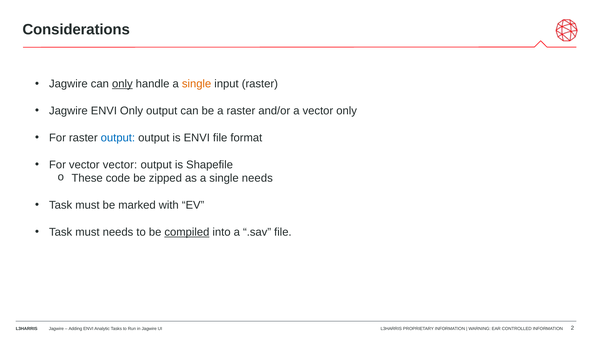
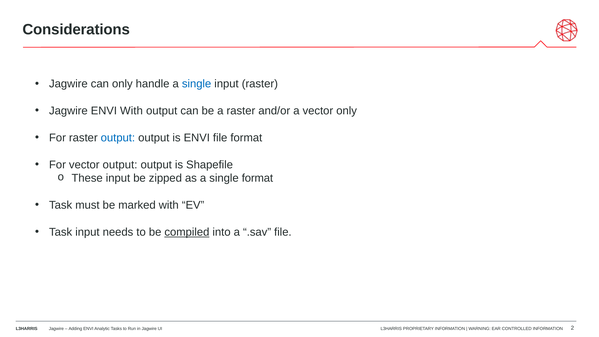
only at (122, 84) underline: present -> none
single at (197, 84) colour: orange -> blue
ENVI Only: Only -> With
vector vector: vector -> output
These code: code -> input
single needs: needs -> format
must at (87, 232): must -> input
